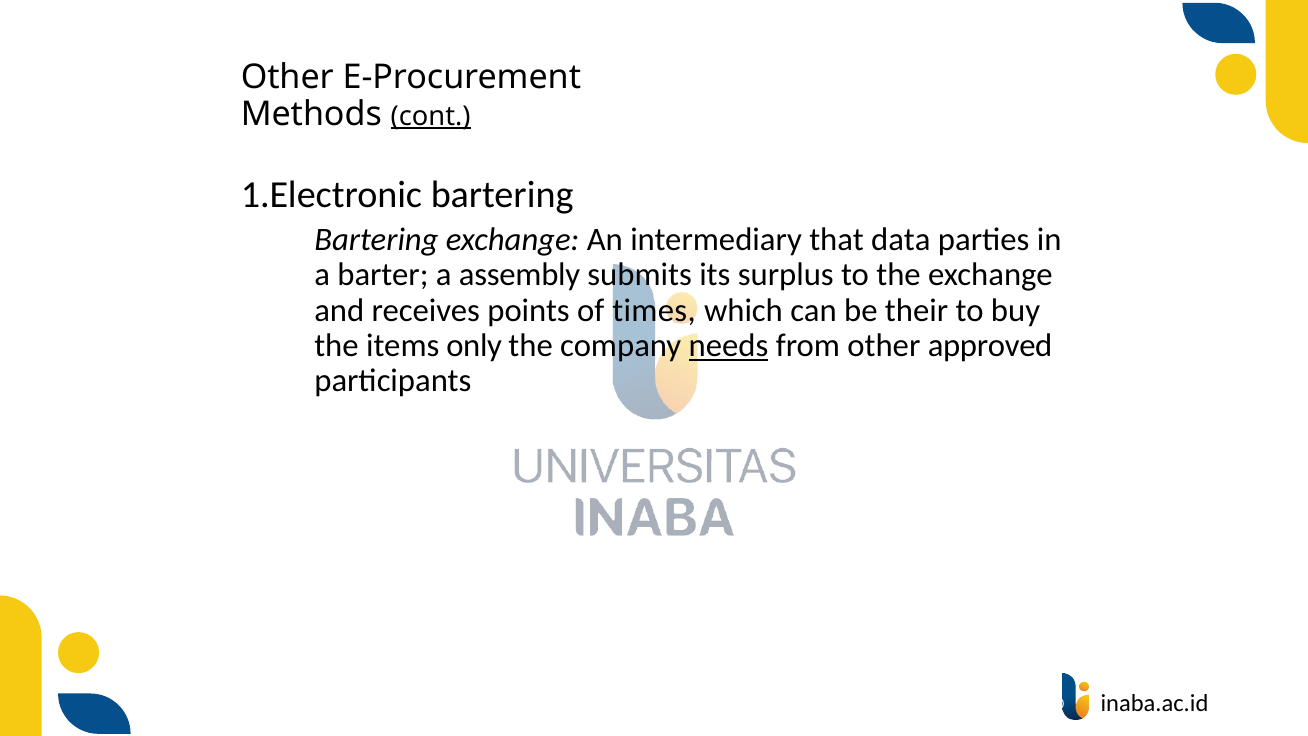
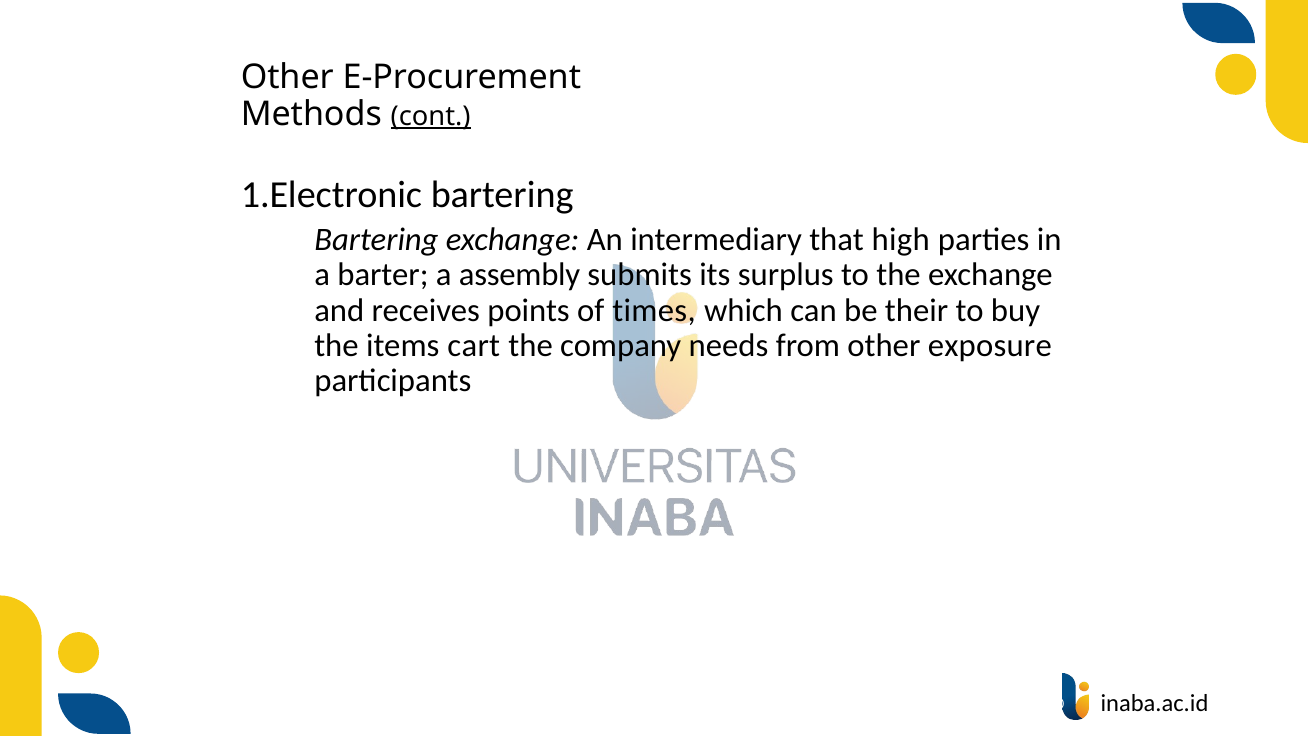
data: data -> high
only: only -> cart
needs underline: present -> none
approved: approved -> exposure
